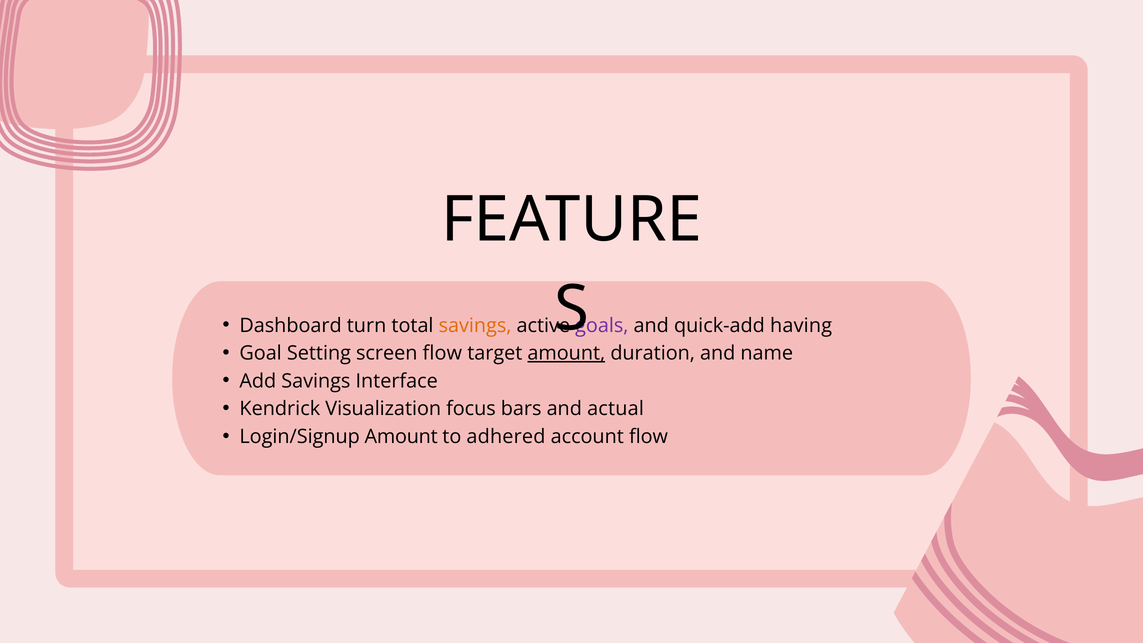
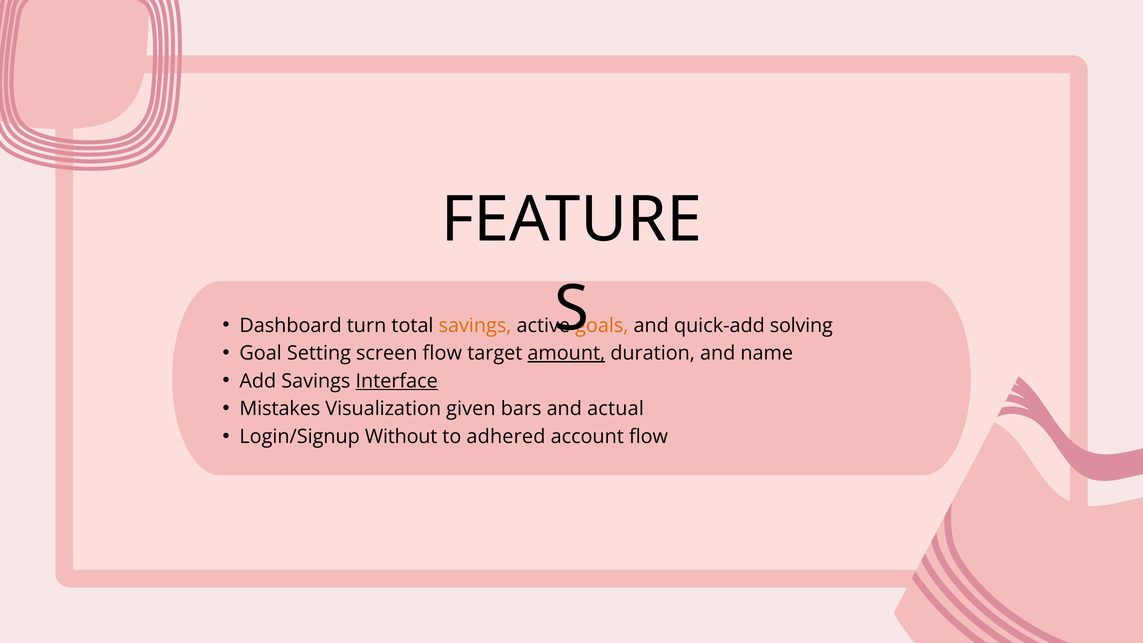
goals colour: purple -> orange
having: having -> solving
Interface underline: none -> present
Kendrick: Kendrick -> Mistakes
focus: focus -> given
Login/Signup Amount: Amount -> Without
